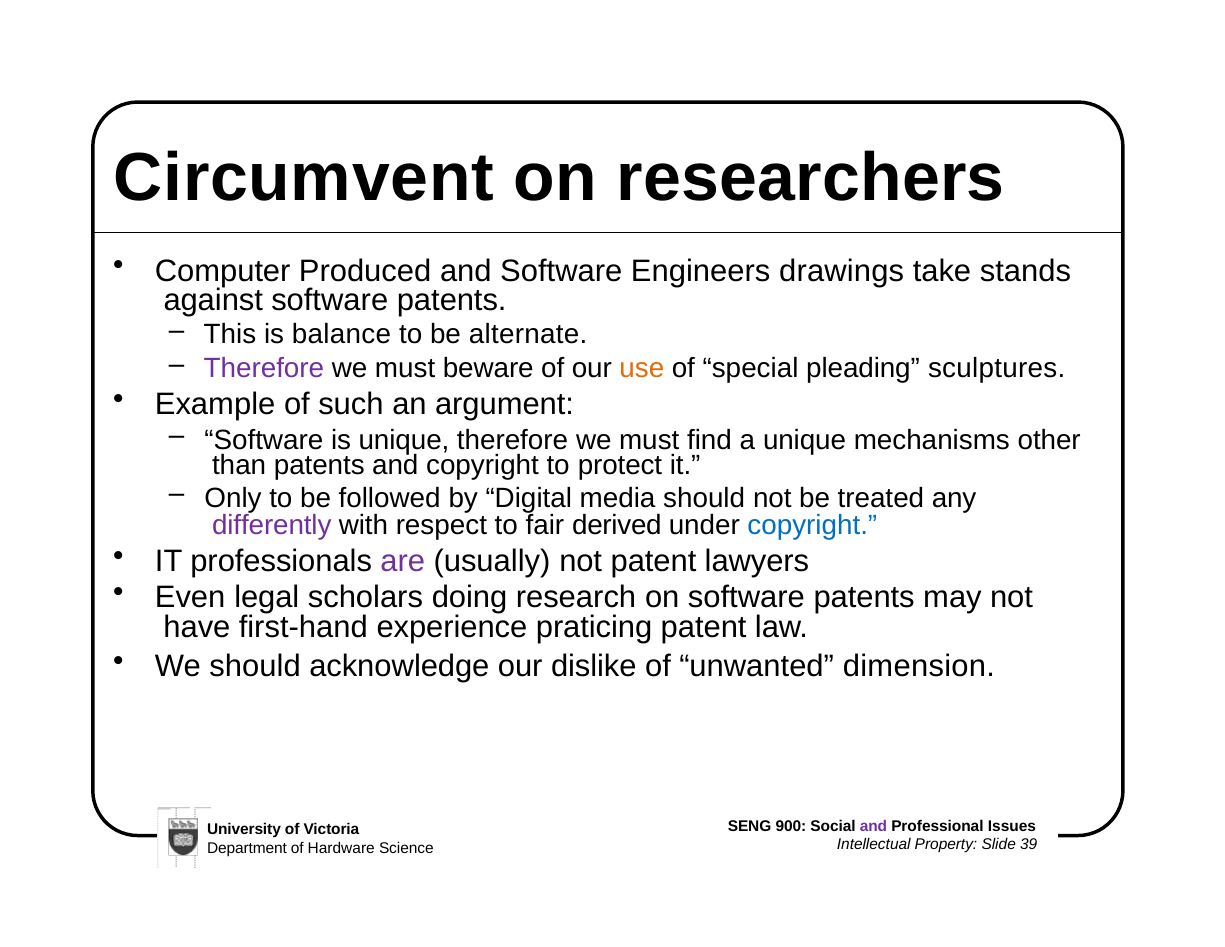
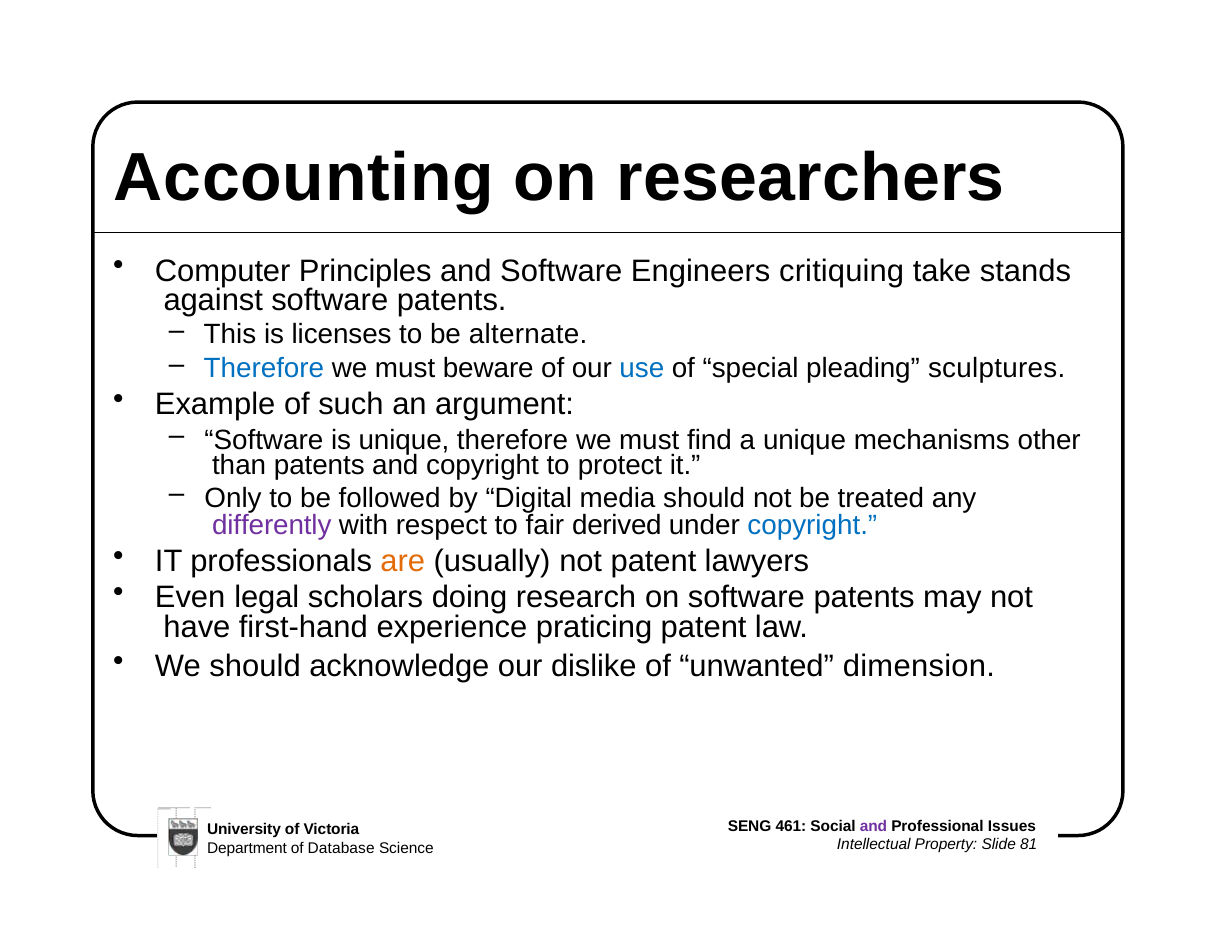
Circumvent: Circumvent -> Accounting
Produced: Produced -> Principles
drawings: drawings -> critiquing
balance: balance -> licenses
Therefore at (264, 368) colour: purple -> blue
use colour: orange -> blue
are colour: purple -> orange
900: 900 -> 461
39: 39 -> 81
Hardware: Hardware -> Database
